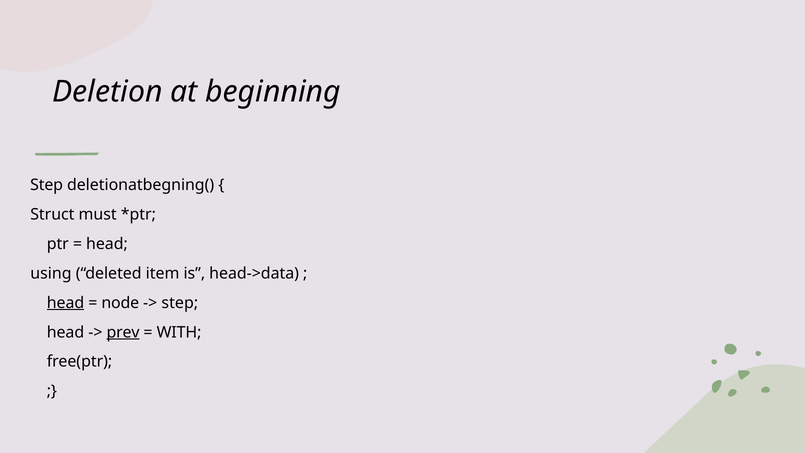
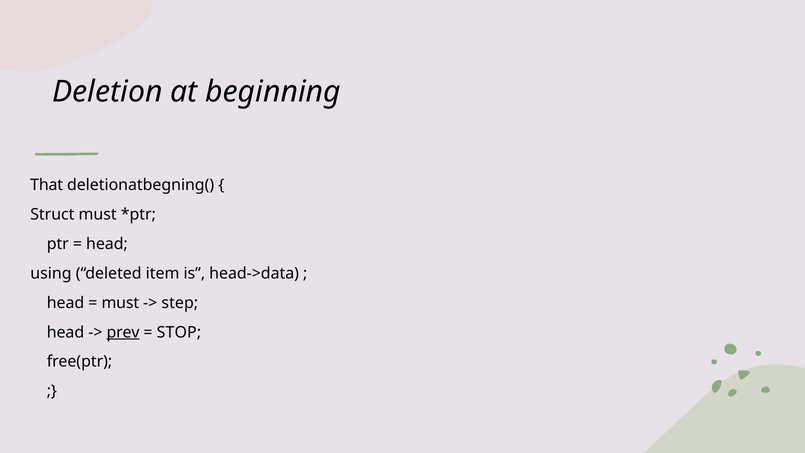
Step at (47, 185): Step -> That
head at (65, 303) underline: present -> none
node at (120, 303): node -> must
WITH: WITH -> STOP
